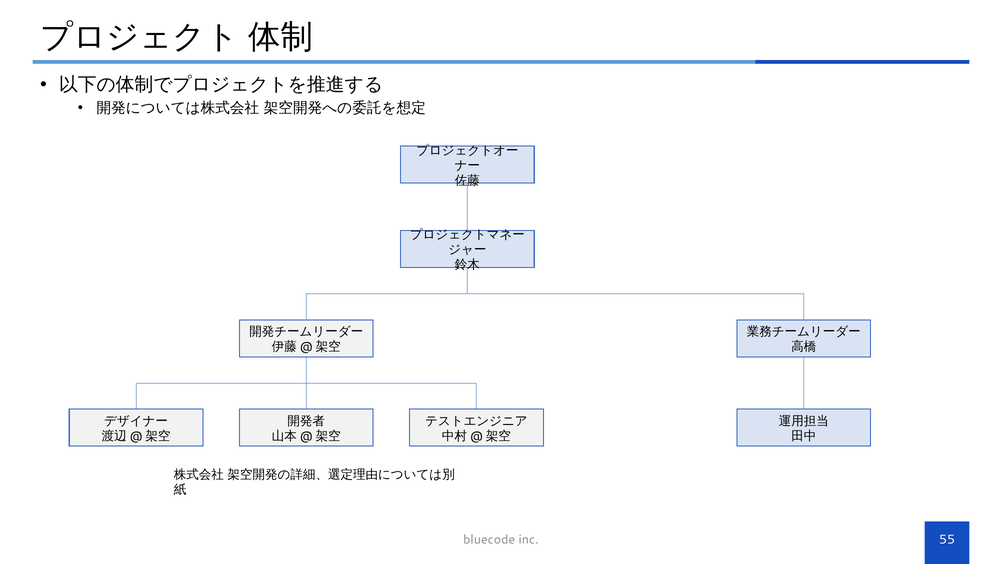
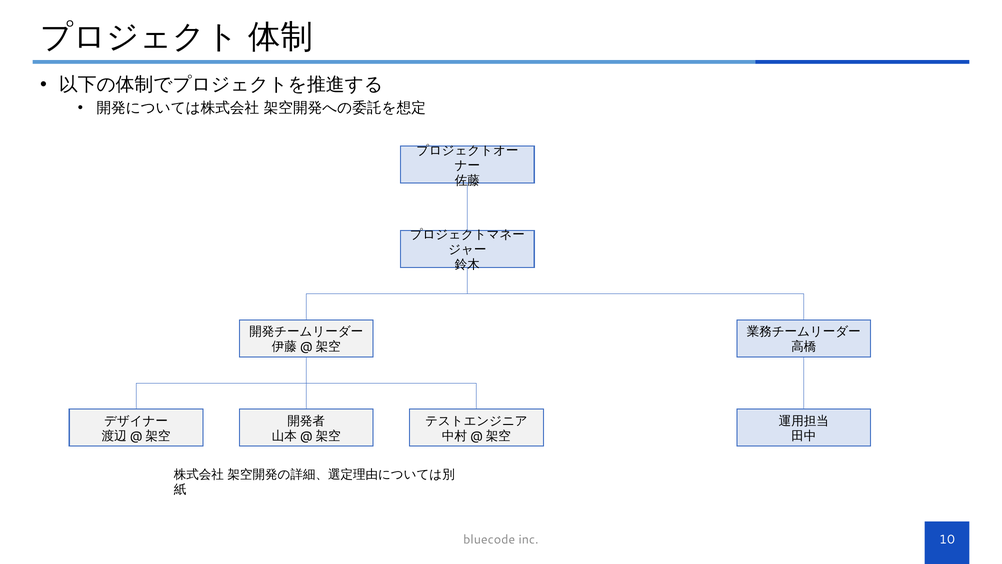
55: 55 -> 10
